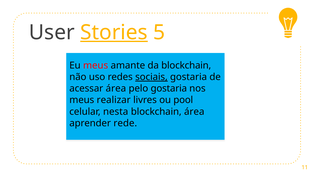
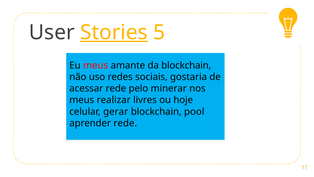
sociais underline: present -> none
acessar área: área -> rede
pelo gostaria: gostaria -> minerar
pool: pool -> hoje
nesta: nesta -> gerar
blockchain área: área -> pool
